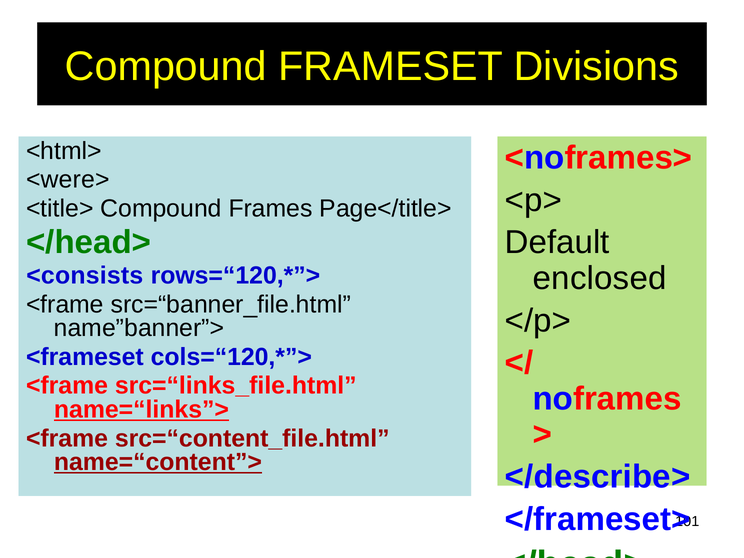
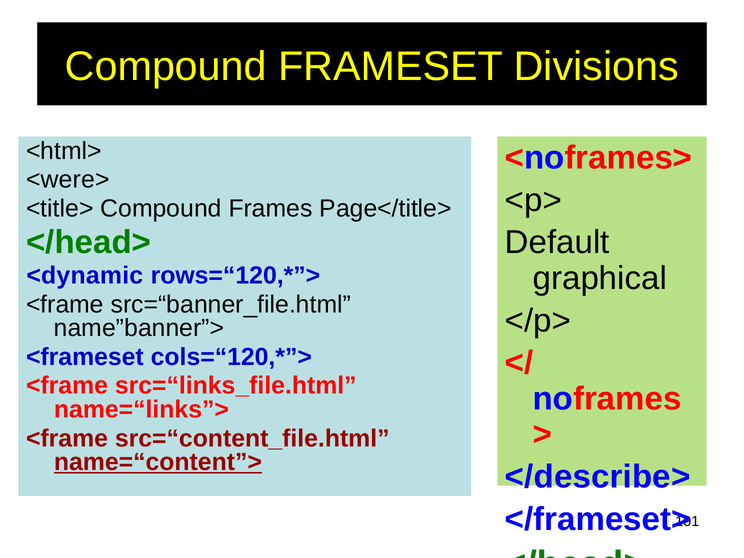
enclosed: enclosed -> graphical
<consists: <consists -> <dynamic
name=“links”> underline: present -> none
